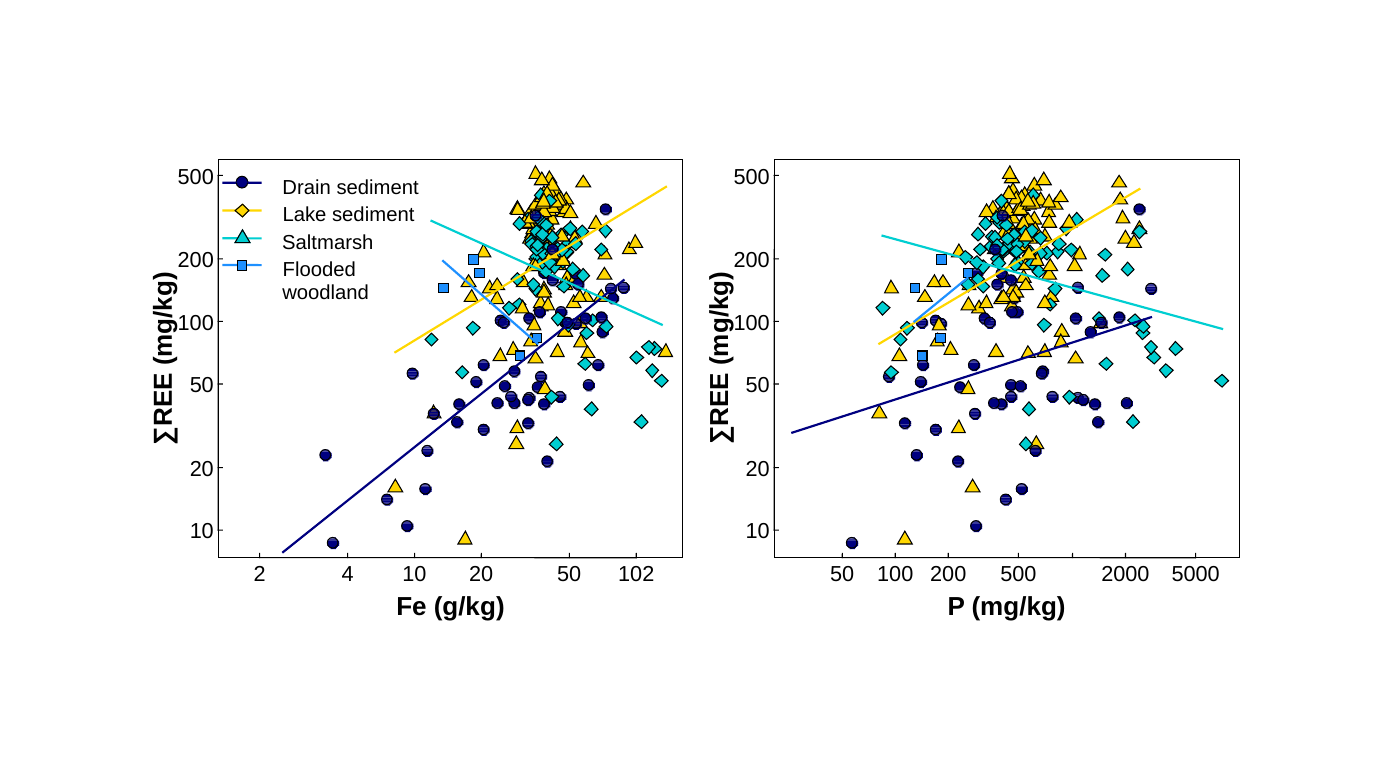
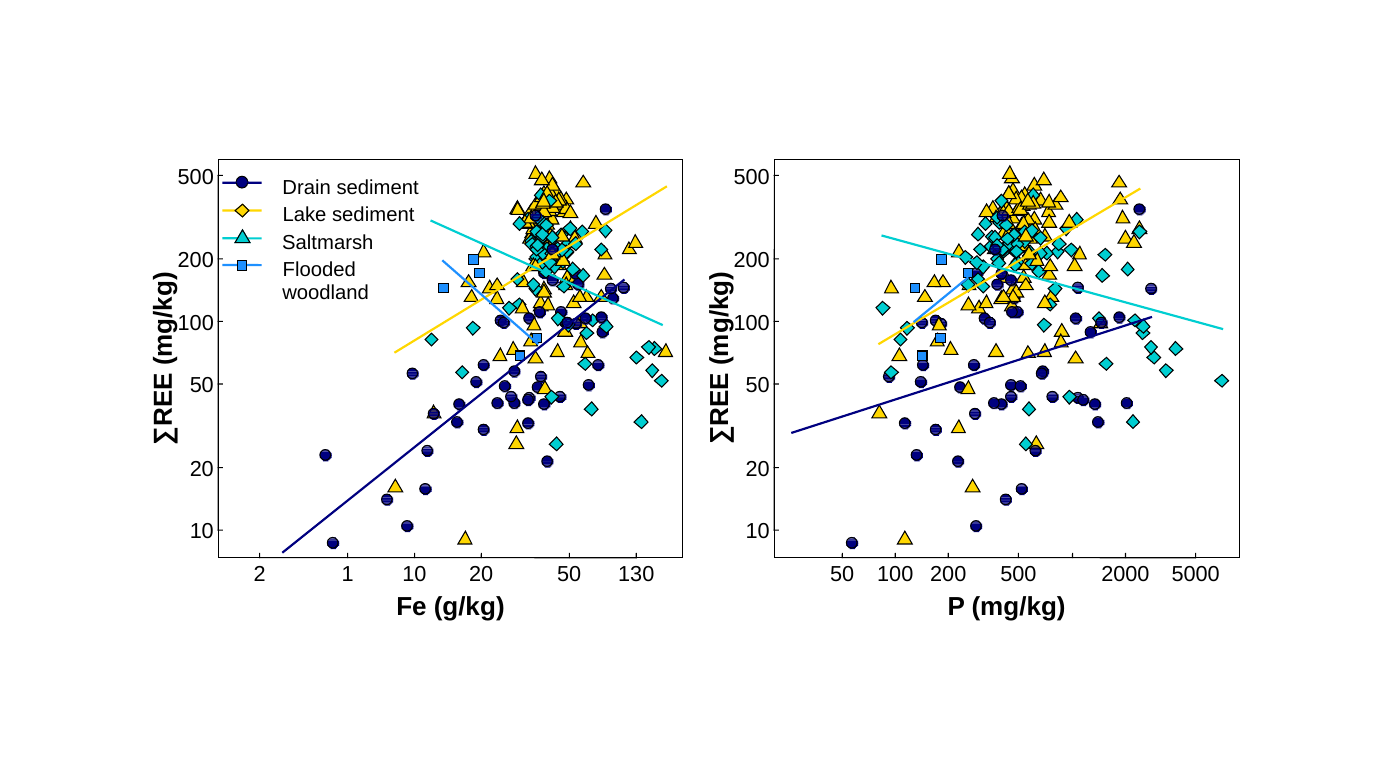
4: 4 -> 1
102: 102 -> 130
